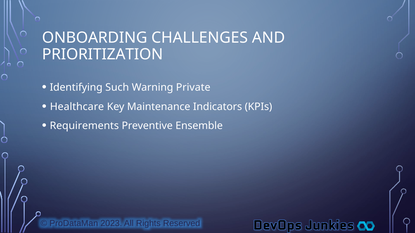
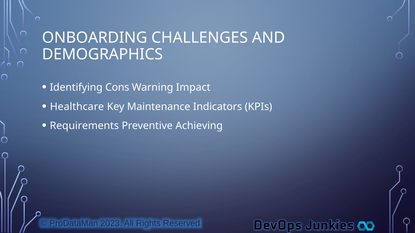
PRIORITIZATION: PRIORITIZATION -> DEMOGRAPHICS
Such: Such -> Cons
Private: Private -> Impact
Ensemble: Ensemble -> Achieving
